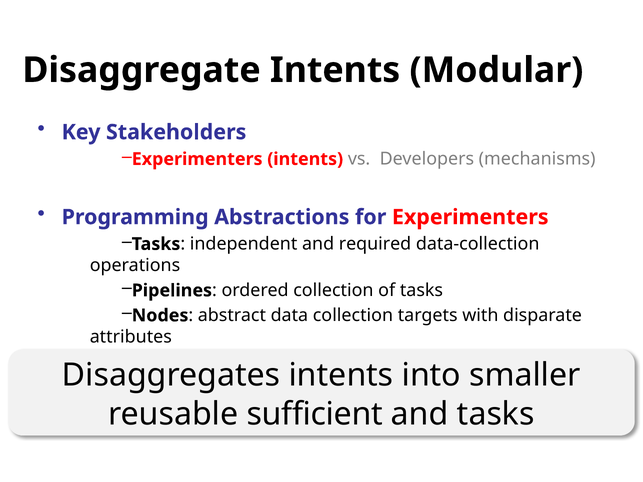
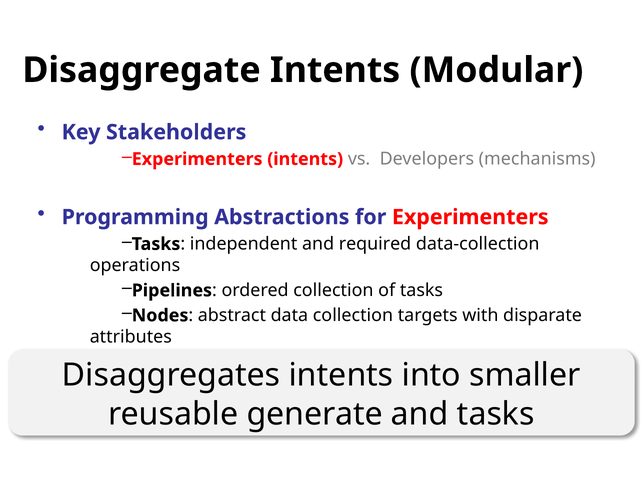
sufficient: sufficient -> generate
